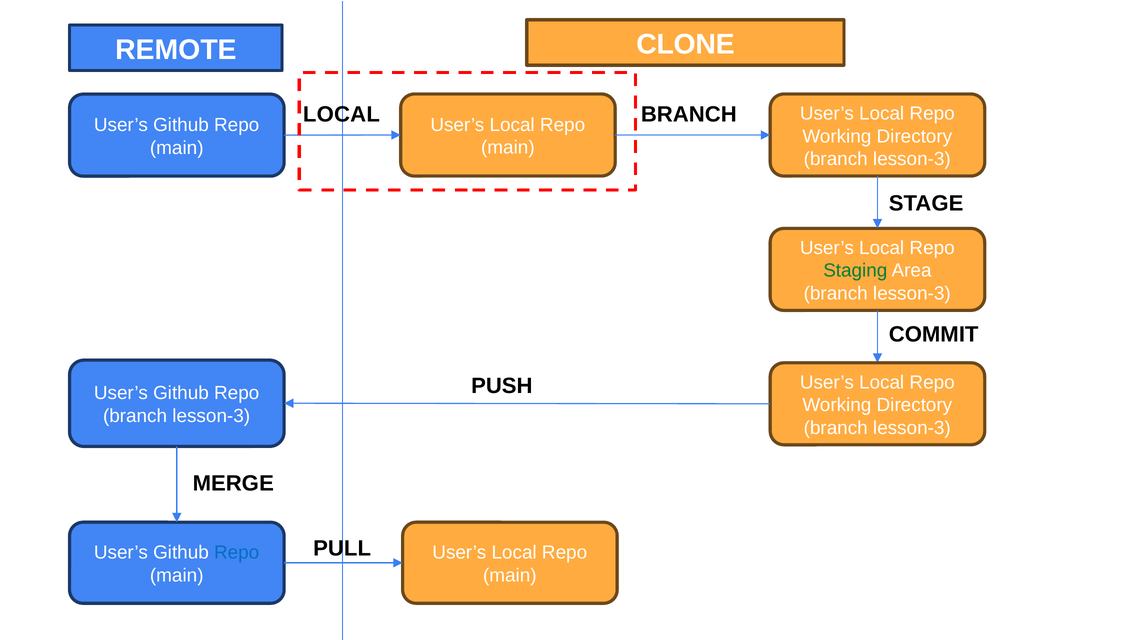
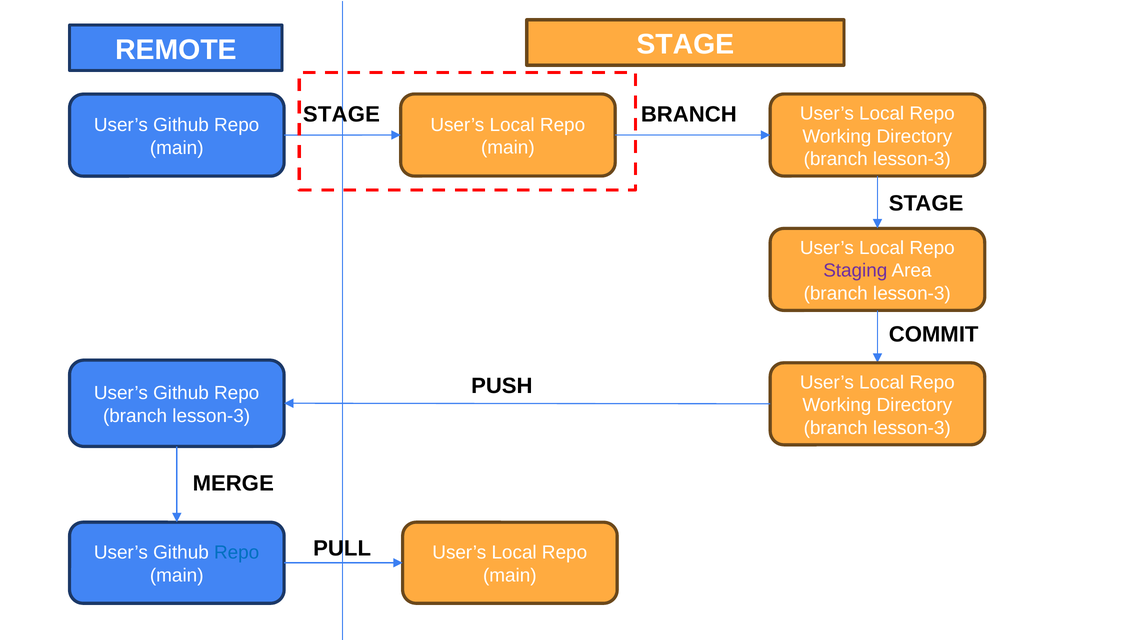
CLONE at (685, 44): CLONE -> STAGE
LOCAL at (341, 114): LOCAL -> STAGE
Staging colour: green -> purple
